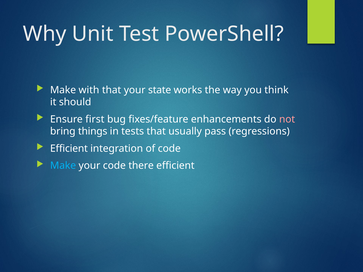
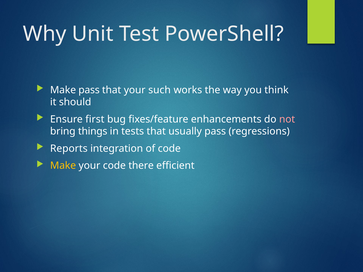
Make with: with -> pass
state: state -> such
Efficient at (69, 149): Efficient -> Reports
Make at (63, 166) colour: light blue -> yellow
